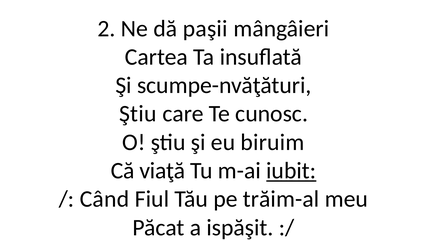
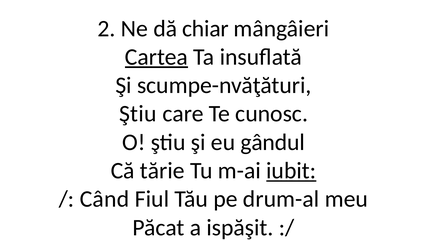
paşii: paşii -> chiar
Cartea underline: none -> present
biruim: biruim -> gândul
viaţă: viaţă -> tărie
trăim-al: trăim-al -> drum-al
